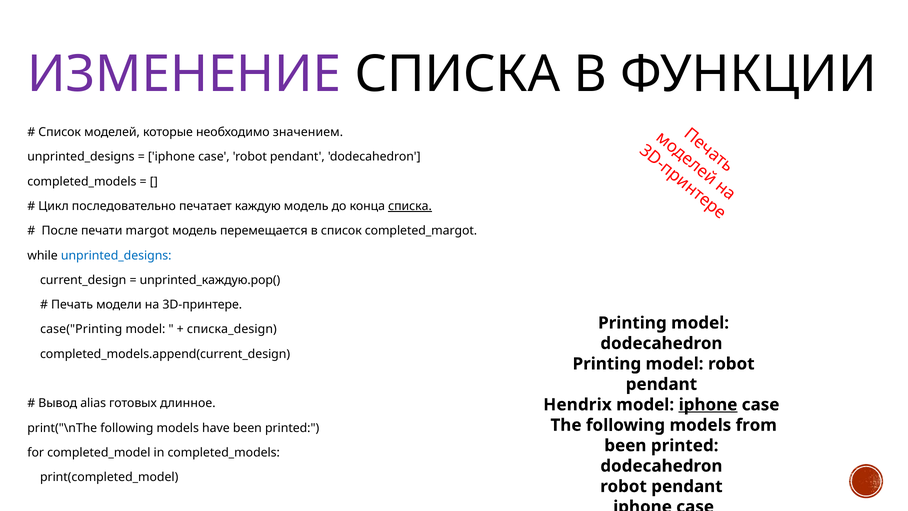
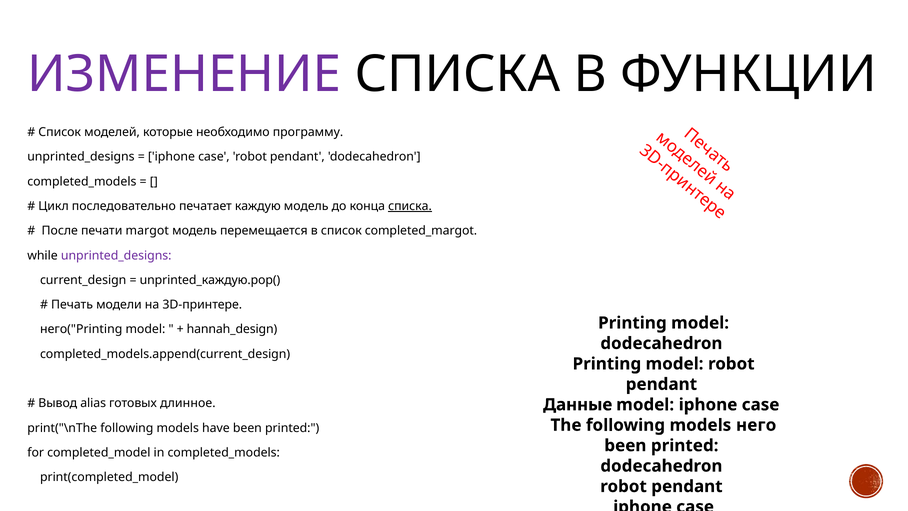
значением: значением -> программу
unprinted_designs at (116, 255) colour: blue -> purple
case("Printing: case("Printing -> него("Printing
списка_design: списка_design -> hannah_design
Hendrix: Hendrix -> Данные
iphone at (708, 405) underline: present -> none
from: from -> него
